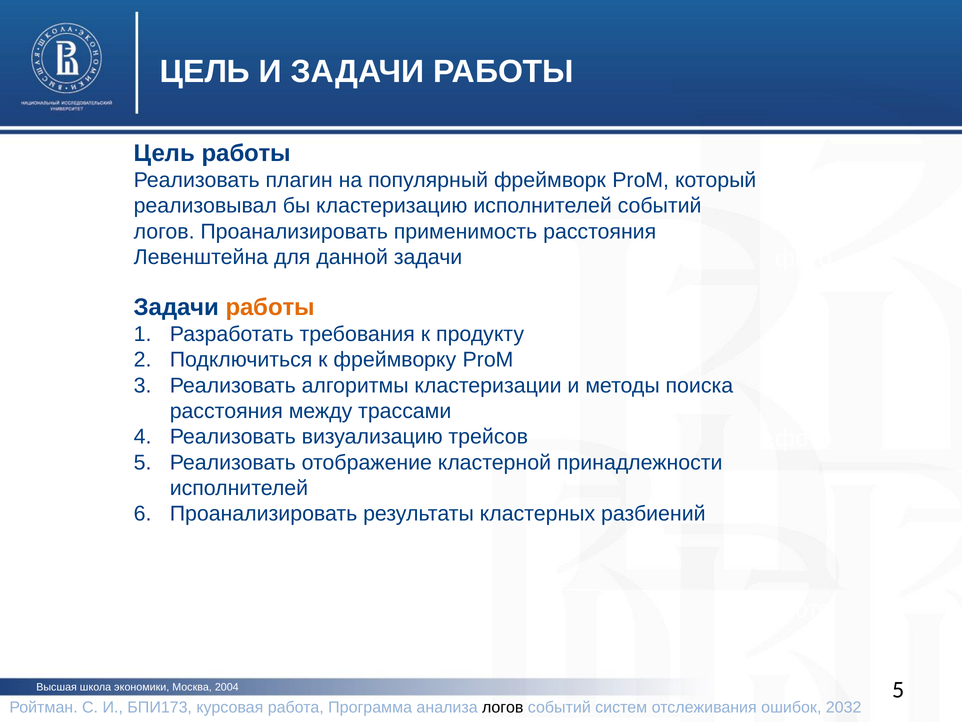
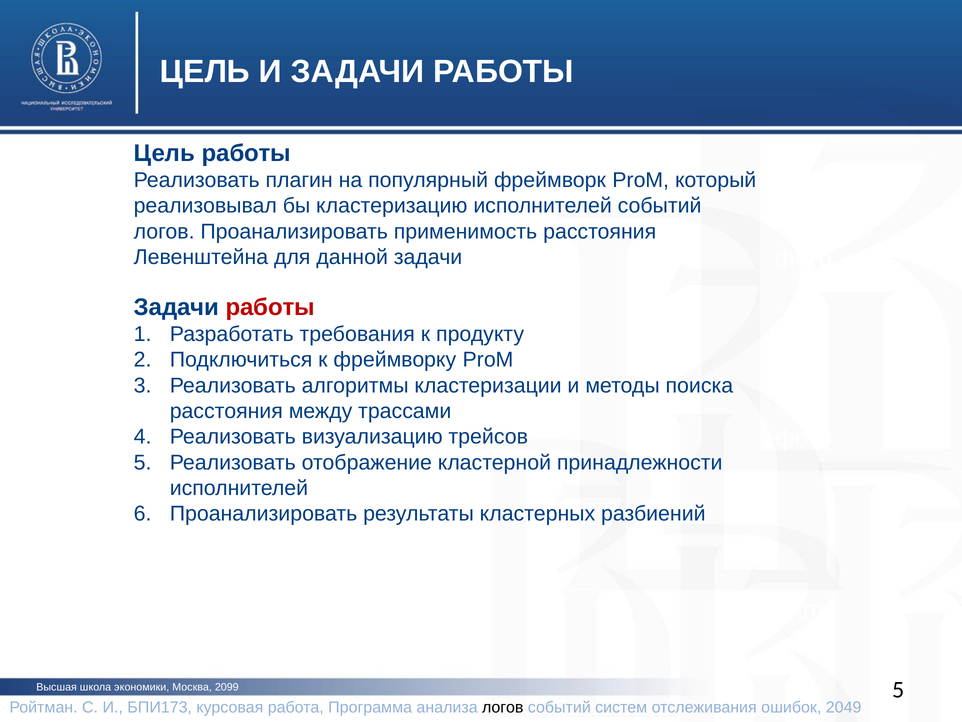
работы at (270, 307) colour: orange -> red
2004: 2004 -> 2099
2032: 2032 -> 2049
